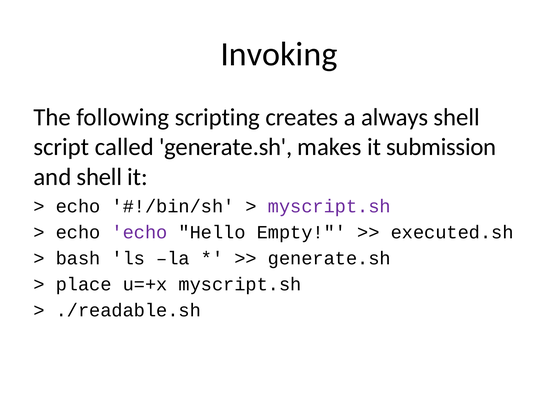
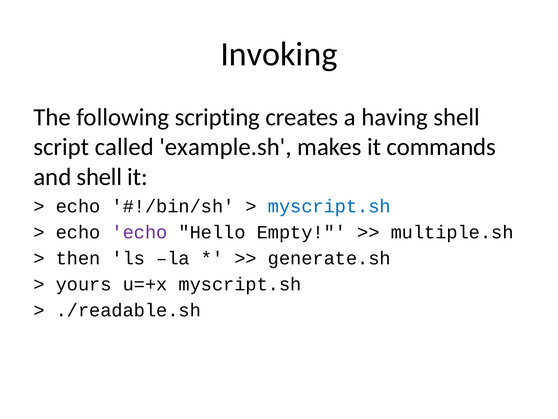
always: always -> having
called generate.sh: generate.sh -> example.sh
submission: submission -> commands
myscript.sh at (329, 206) colour: purple -> blue
executed.sh: executed.sh -> multiple.sh
bash: bash -> then
place: place -> yours
